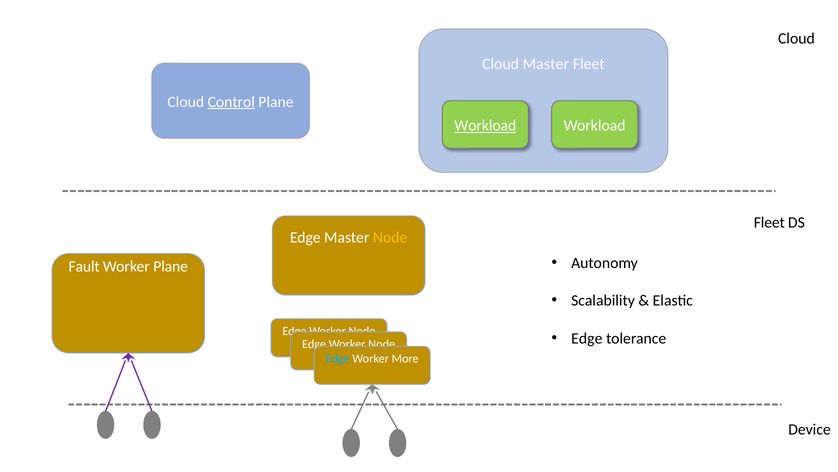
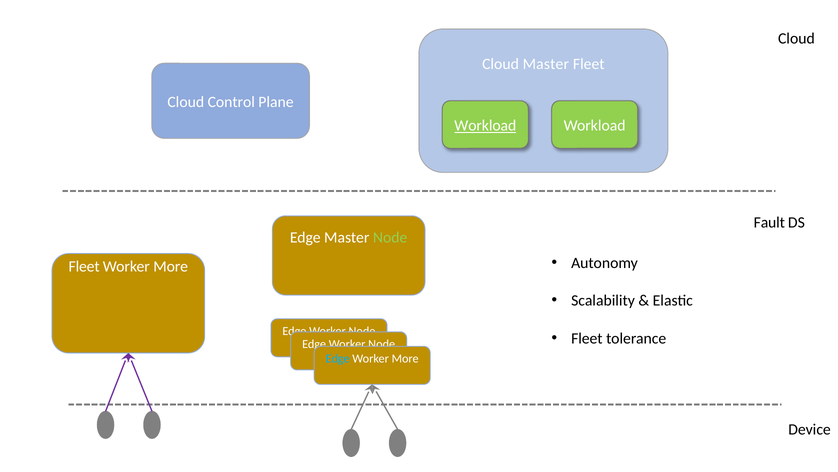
Control underline: present -> none
Fleet at (769, 222): Fleet -> Fault
Node at (390, 237) colour: yellow -> light green
Fault at (84, 266): Fault -> Fleet
Plane at (171, 266): Plane -> More
Edge at (587, 338): Edge -> Fleet
